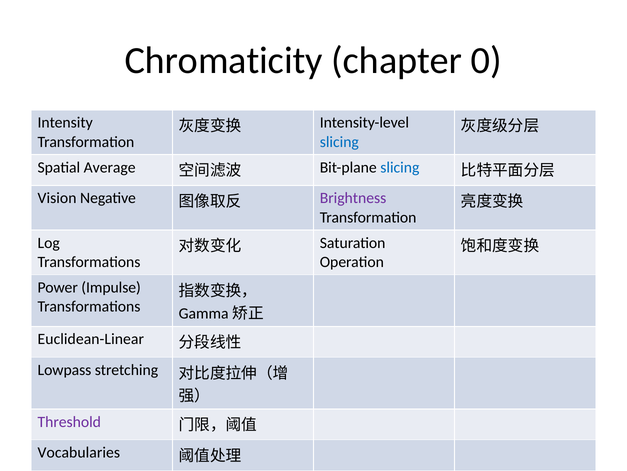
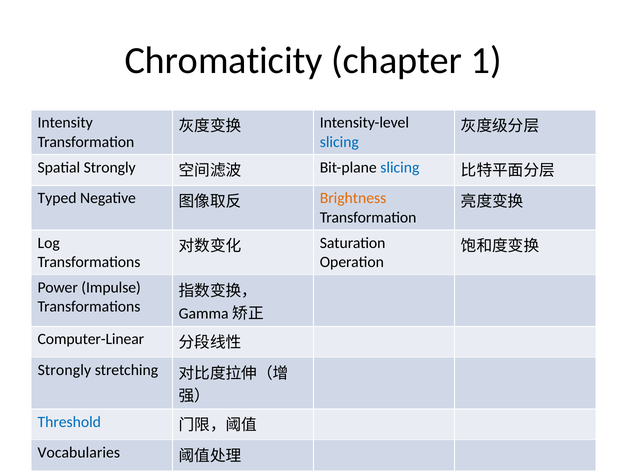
0: 0 -> 1
Spatial Average: Average -> Strongly
Vision: Vision -> Typed
Brightness colour: purple -> orange
Euclidean-Linear: Euclidean-Linear -> Computer-Linear
Lowpass at (64, 370): Lowpass -> Strongly
Threshold colour: purple -> blue
